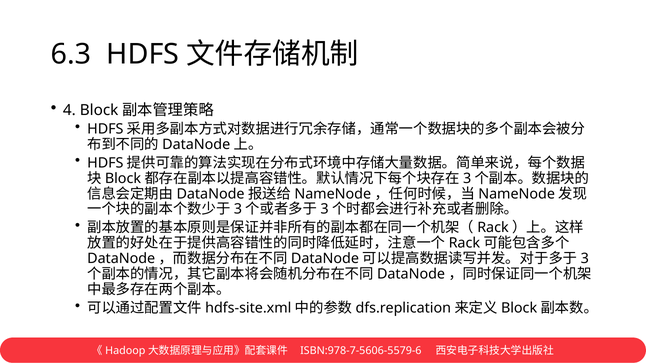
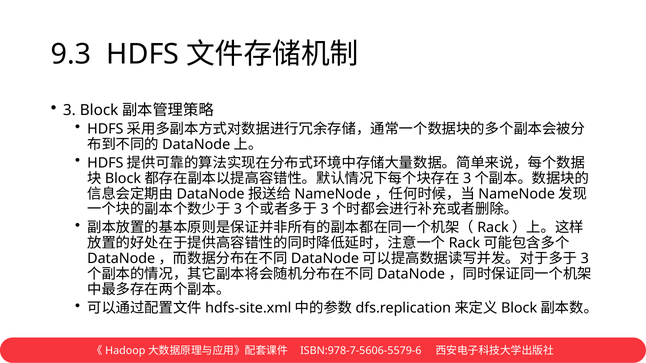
6.3: 6.3 -> 9.3
4: 4 -> 3
